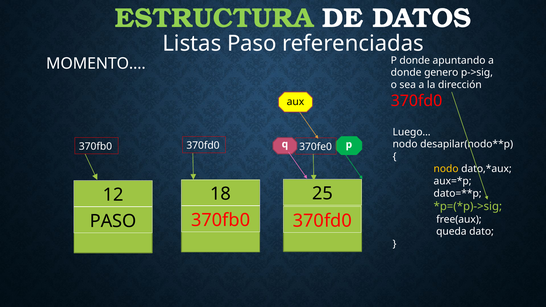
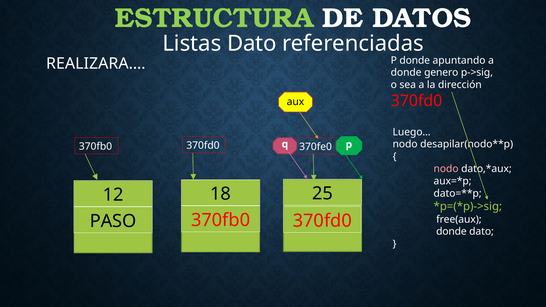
Listas Paso: Paso -> Dato
MOMENTO…: MOMENTO… -> REALIZARA…
nodo at (446, 169) colour: yellow -> pink
queda at (451, 232): queda -> donde
